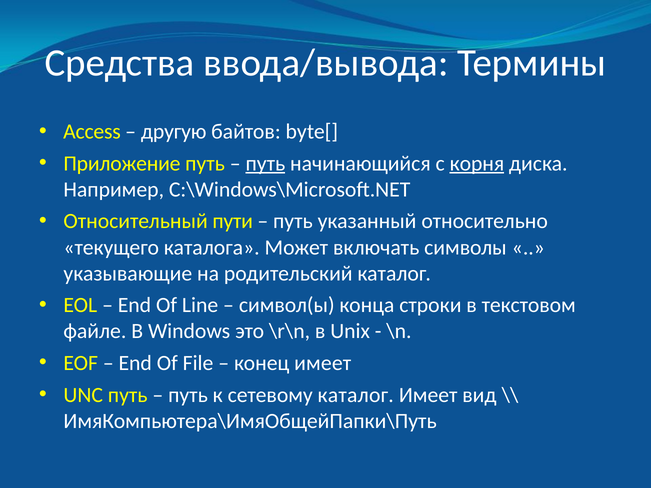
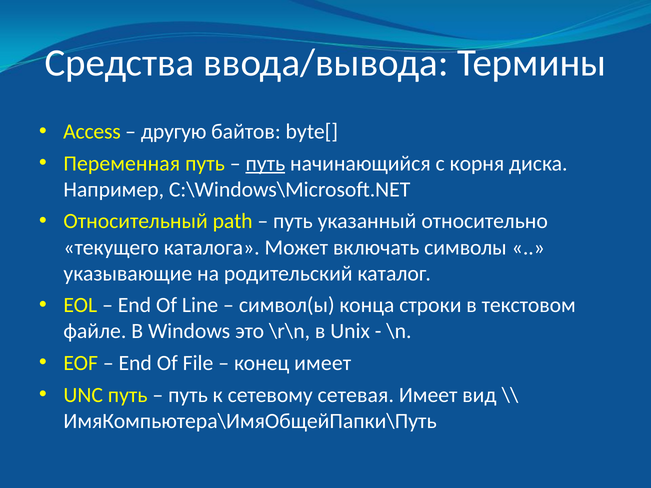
Приложение: Приложение -> Переменная
корня underline: present -> none
пути: пути -> path
сетевому каталог: каталог -> сетевая
